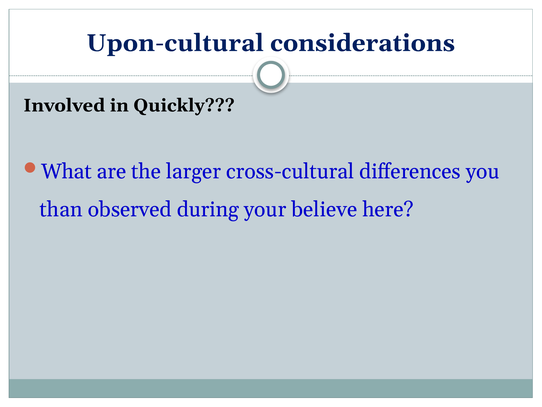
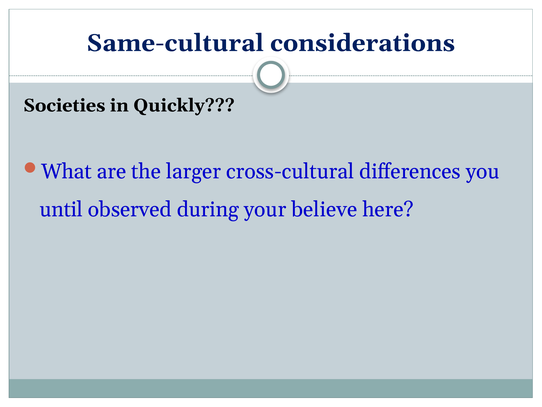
Upon-cultural: Upon-cultural -> Same-cultural
Involved: Involved -> Societies
than: than -> until
